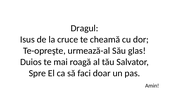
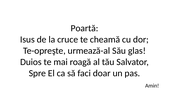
Dragul: Dragul -> Poartă
